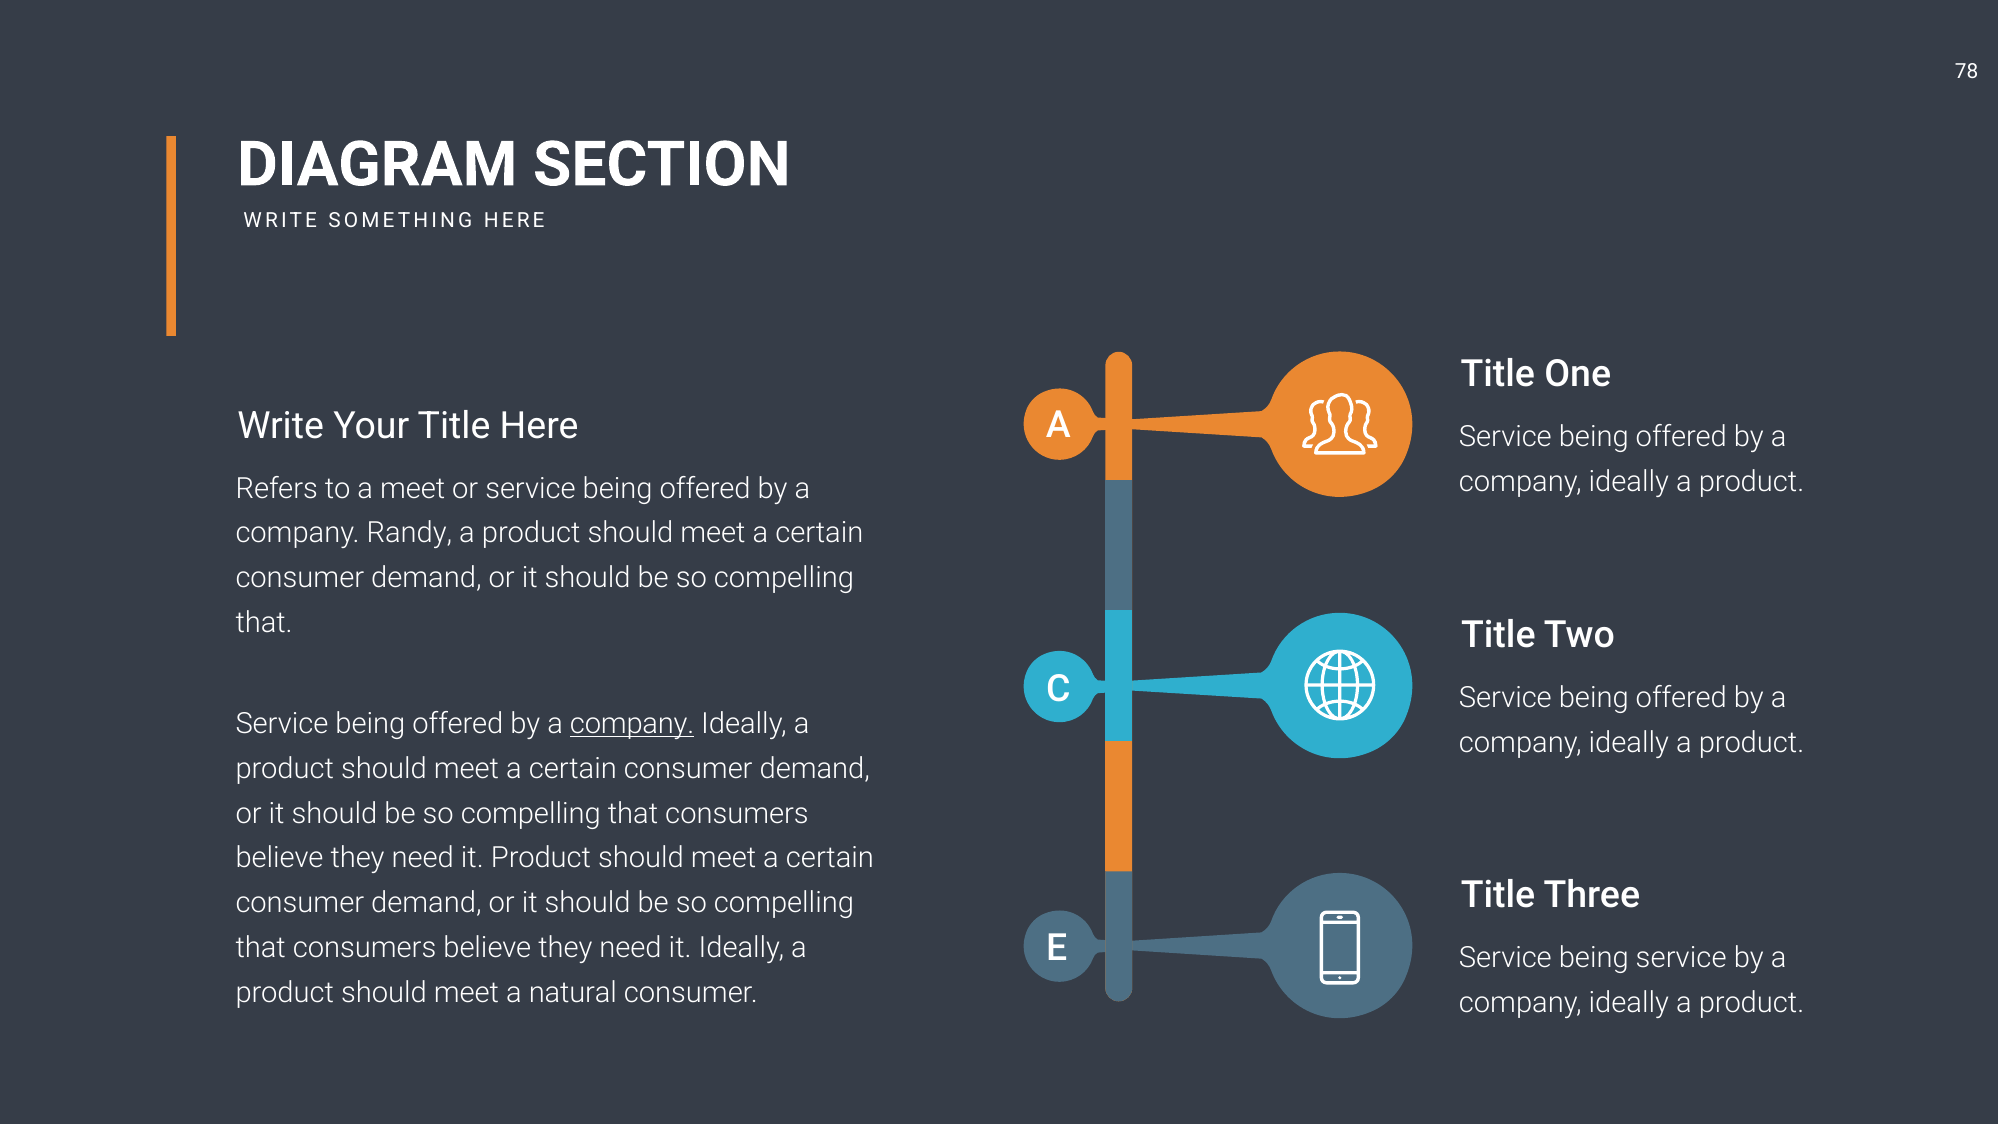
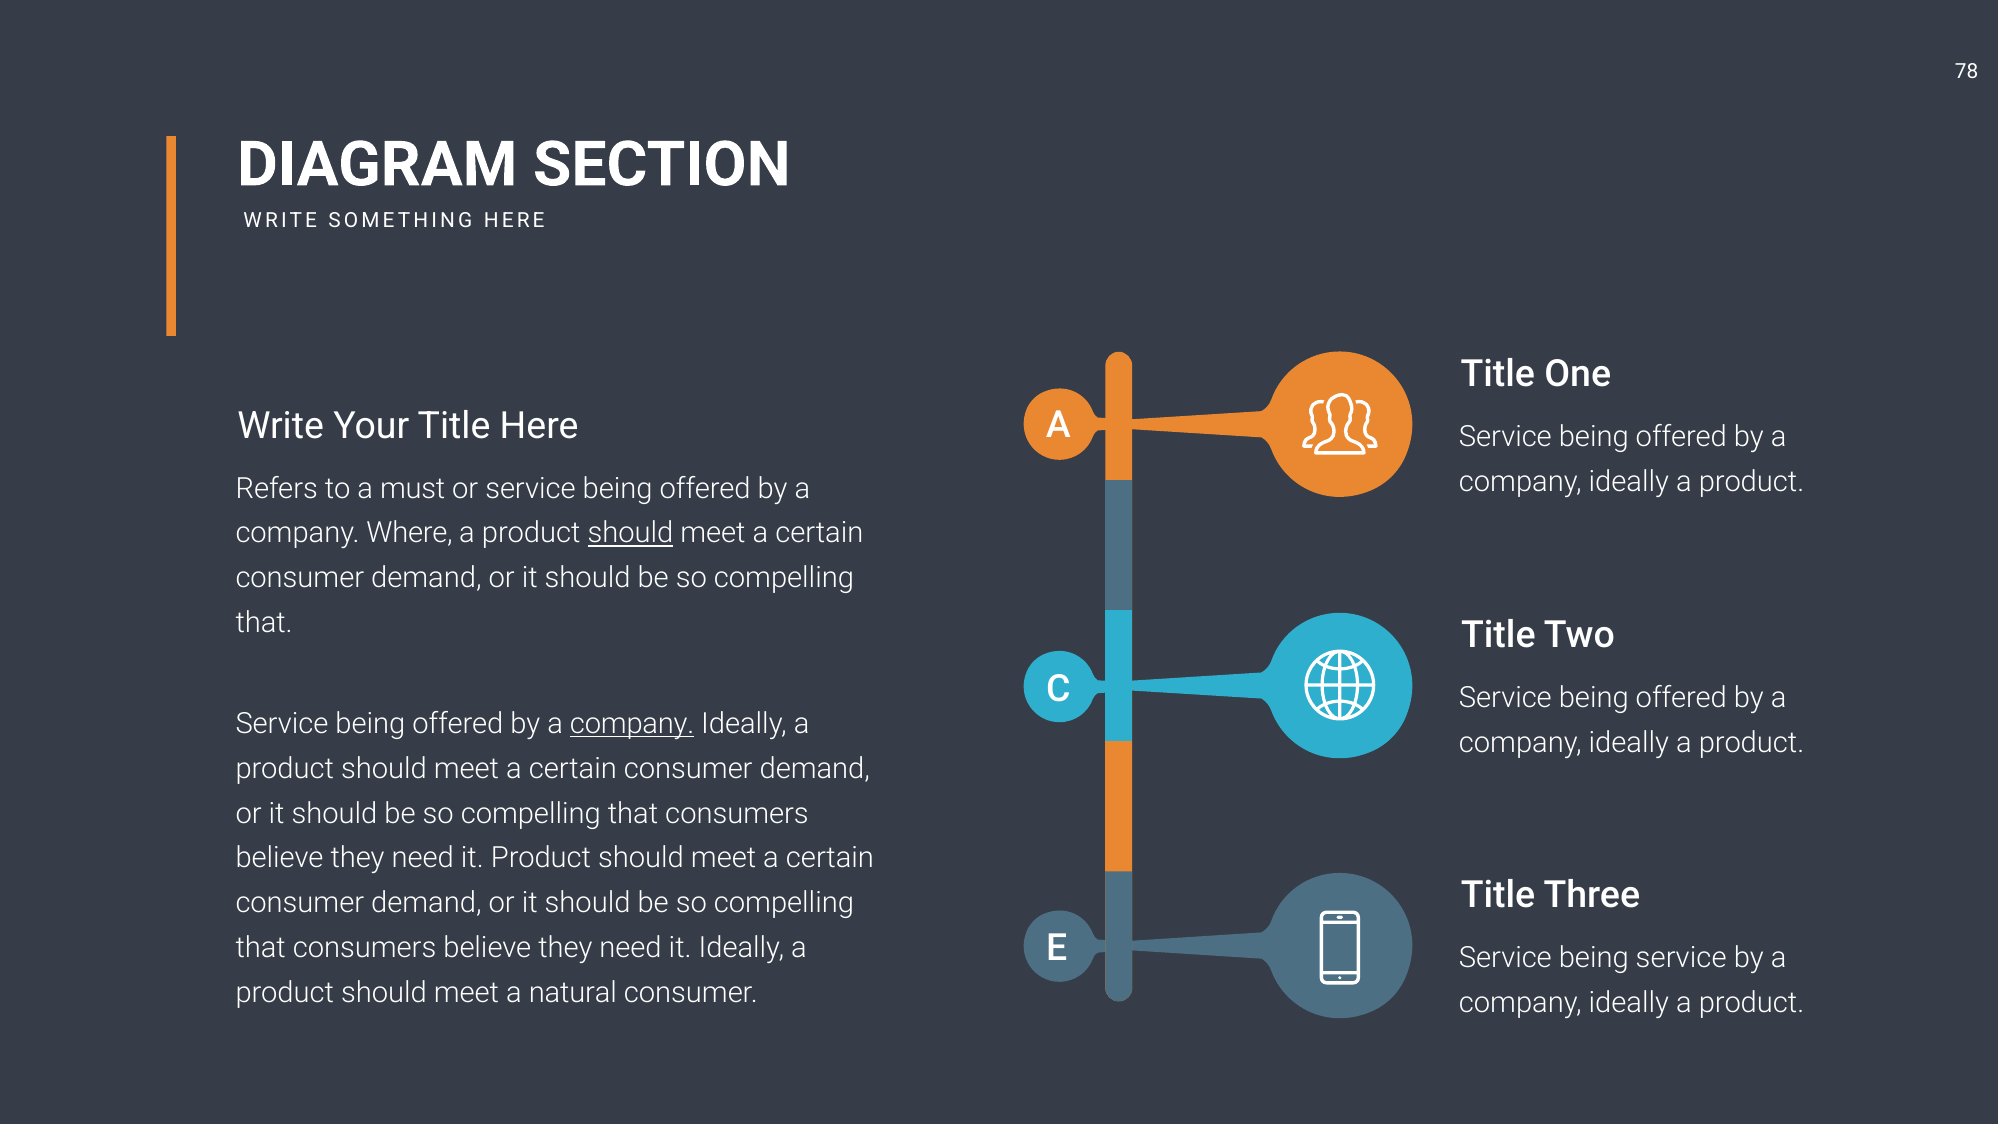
a meet: meet -> must
Randy: Randy -> Where
should at (630, 533) underline: none -> present
